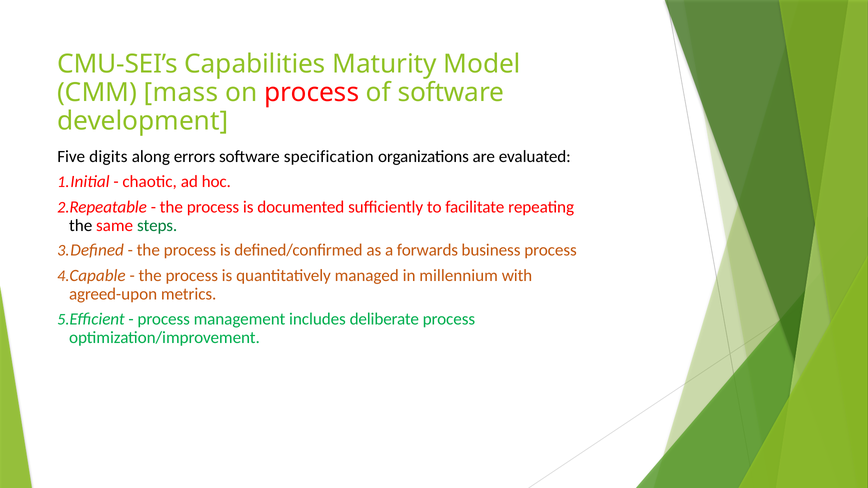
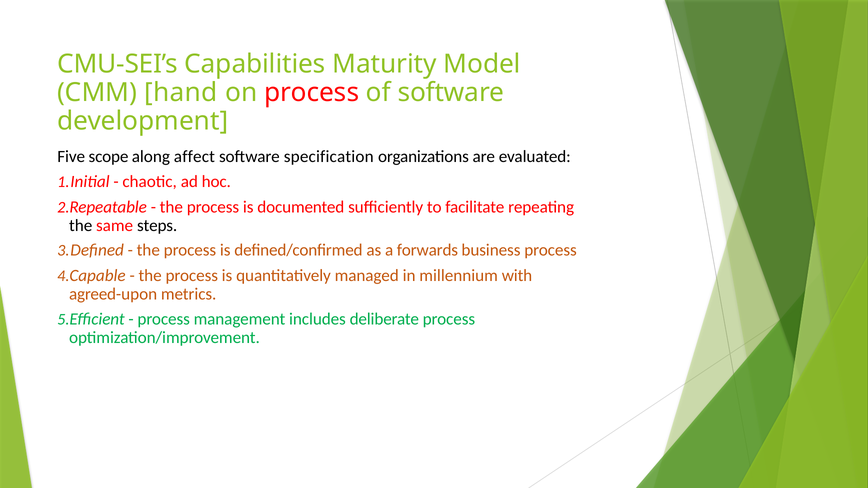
mass: mass -> hand
digits: digits -> scope
errors: errors -> affect
steps colour: green -> black
